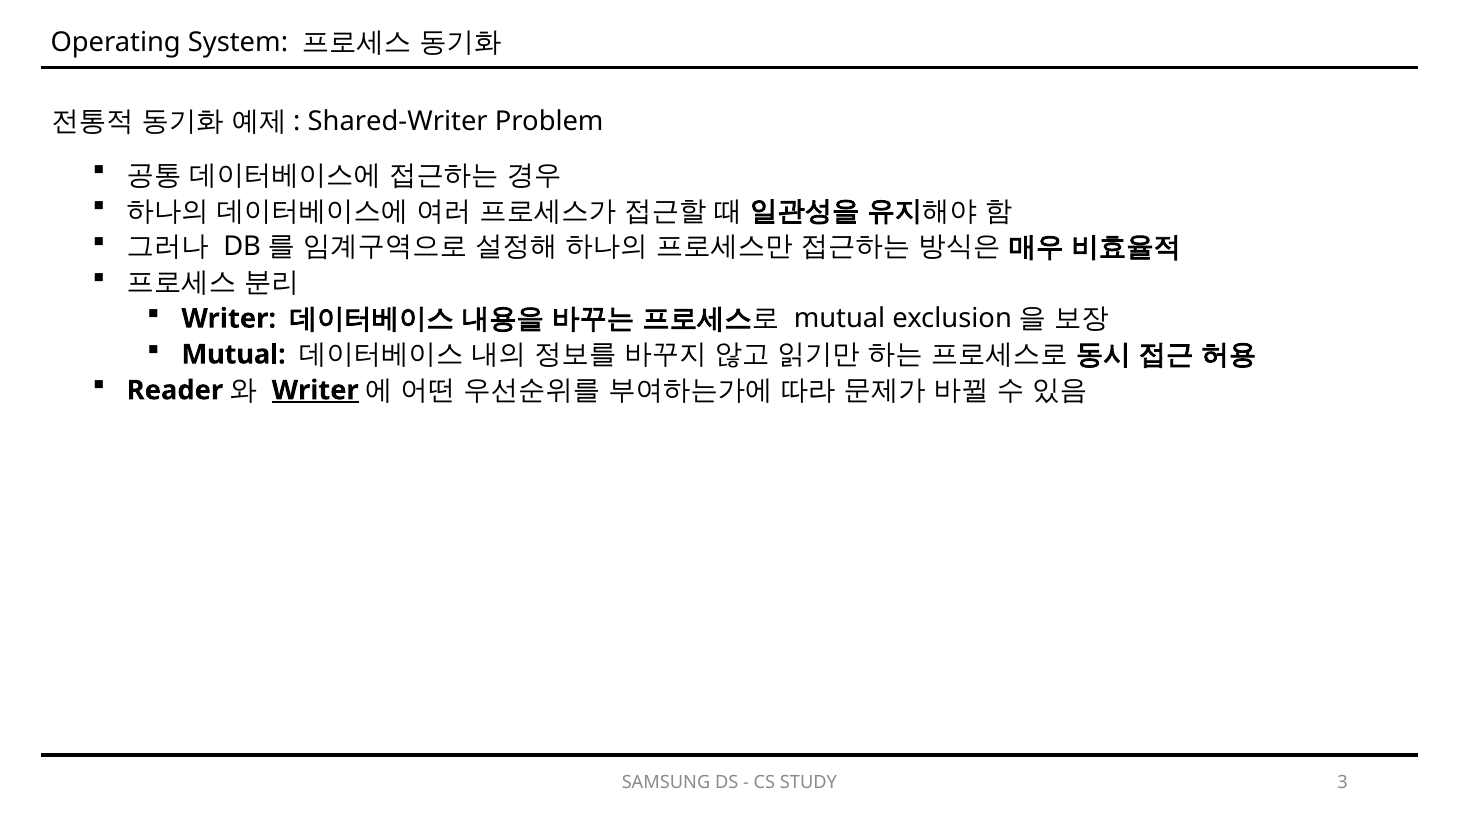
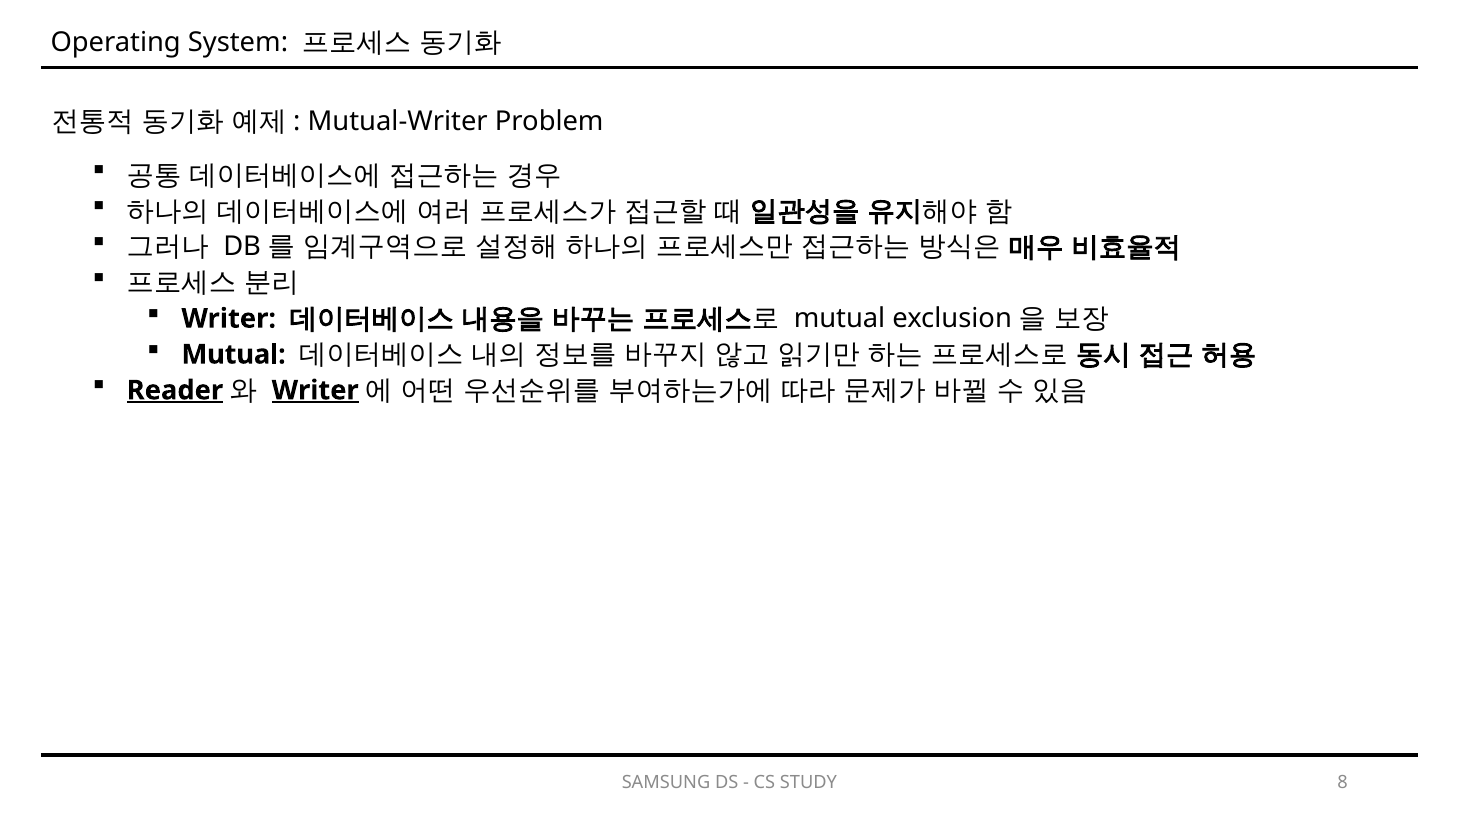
Shared-Writer: Shared-Writer -> Mutual-Writer
Reader underline: none -> present
3: 3 -> 8
